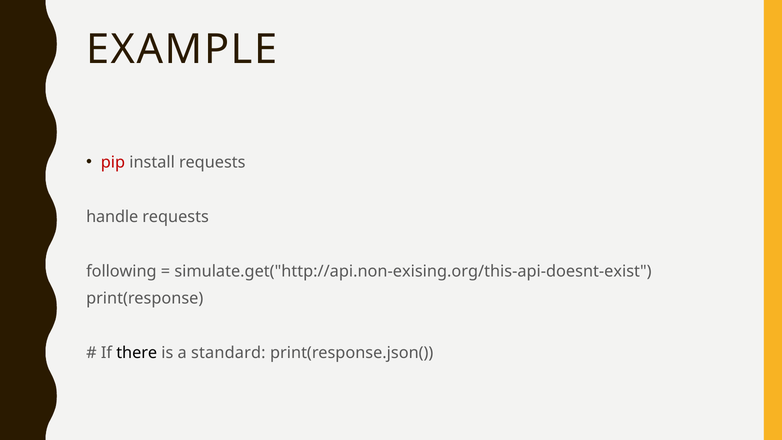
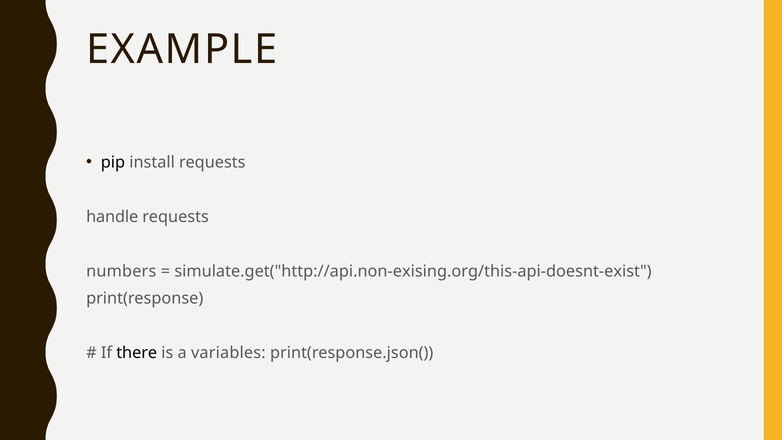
pip colour: red -> black
following: following -> numbers
standard: standard -> variables
